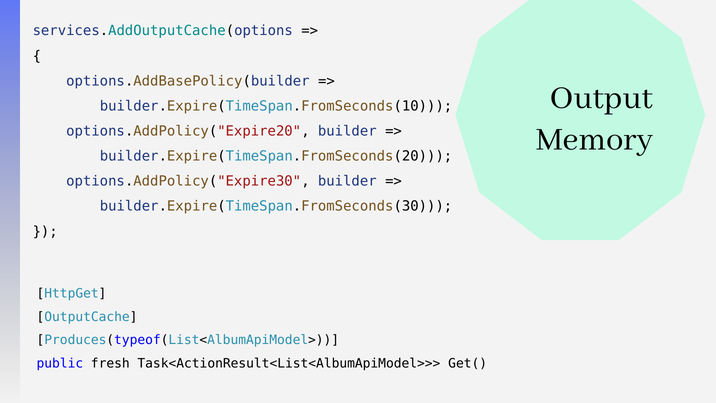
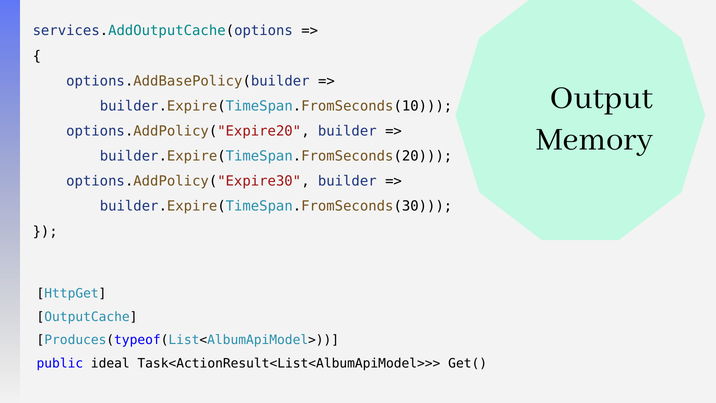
fresh: fresh -> ideal
